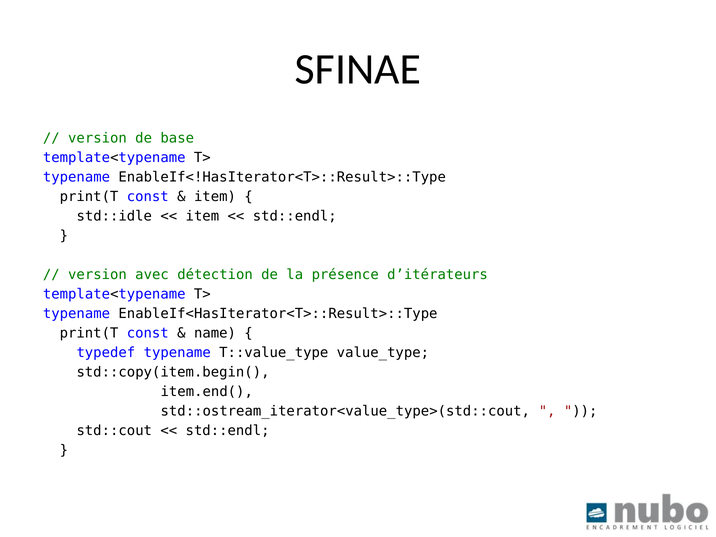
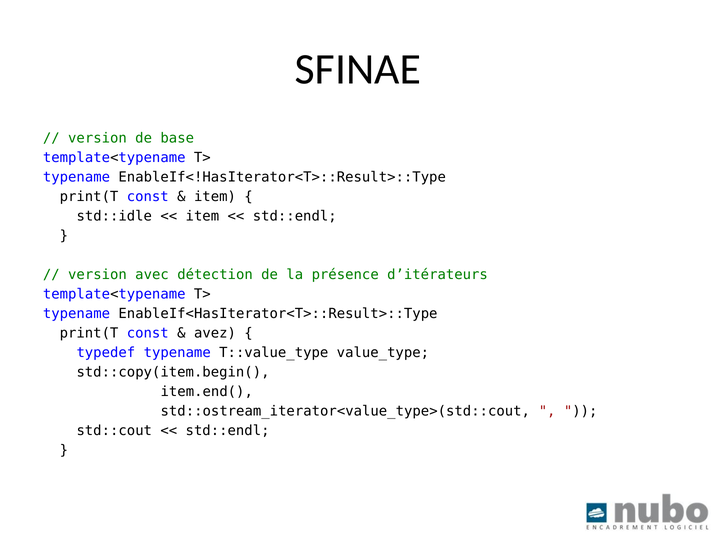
name: name -> avez
